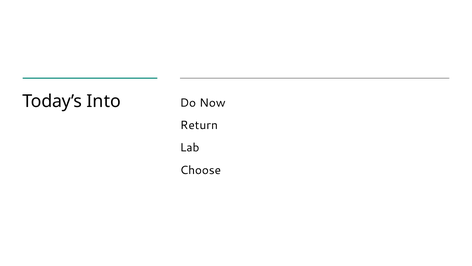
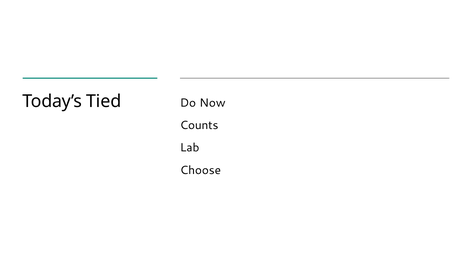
Into: Into -> Tied
Return: Return -> Counts
